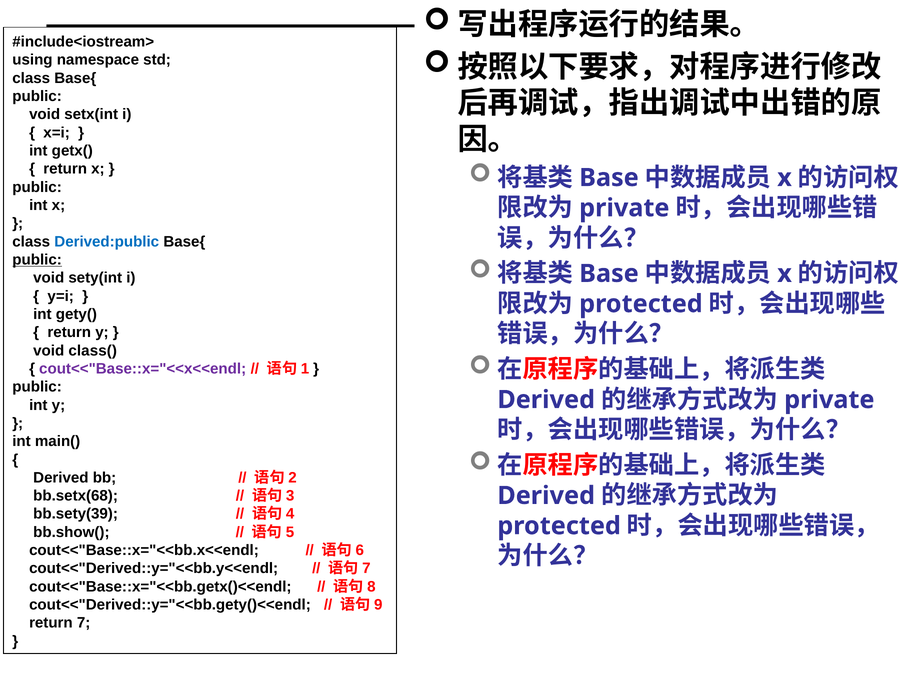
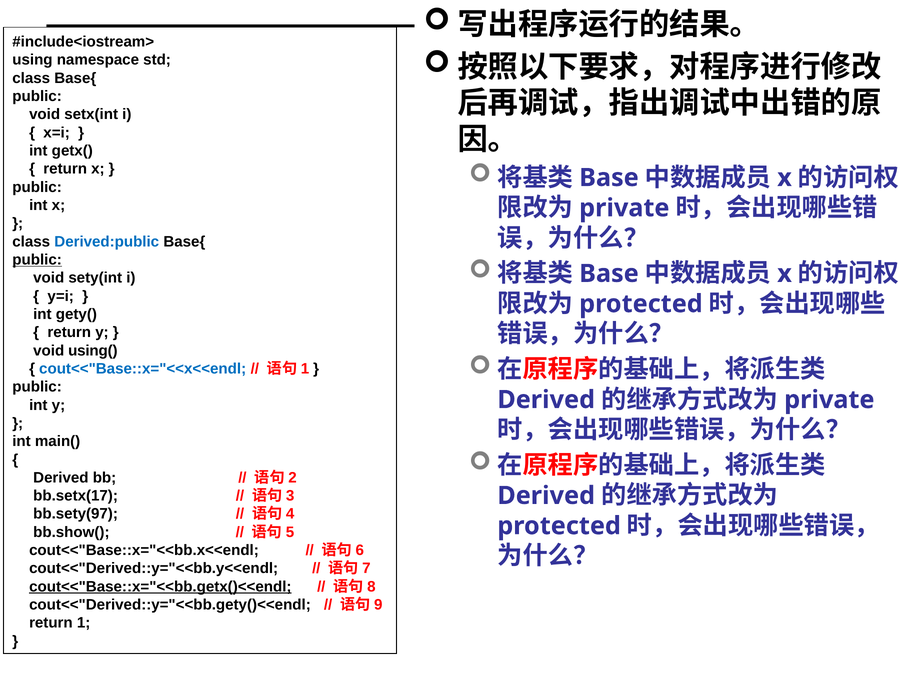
class(: class( -> using(
cout<<"Base::x="<<x<<endl colour: purple -> blue
bb.setx(68: bb.setx(68 -> bb.setx(17
bb.sety(39: bb.sety(39 -> bb.sety(97
cout<<"Base::x="<<bb.getx()<<endl underline: none -> present
7: 7 -> 1
